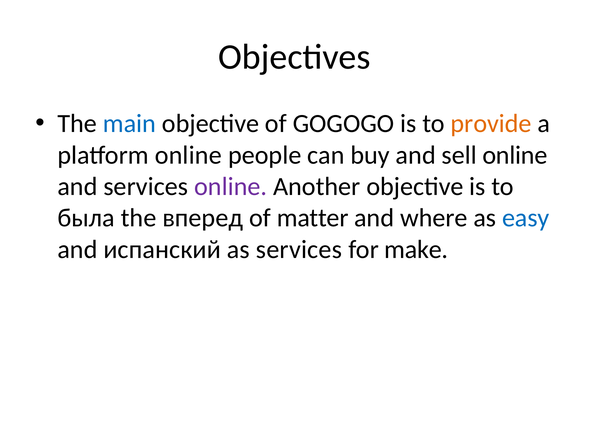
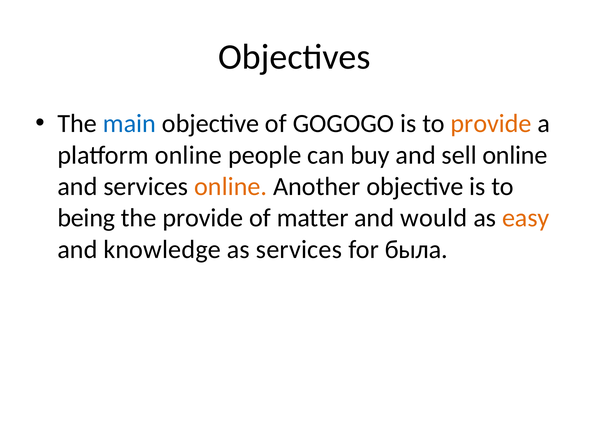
online at (231, 186) colour: purple -> orange
была: была -> being
the вперед: вперед -> provide
where: where -> would
easy colour: blue -> orange
испанский: испанский -> knowledge
make: make -> была
